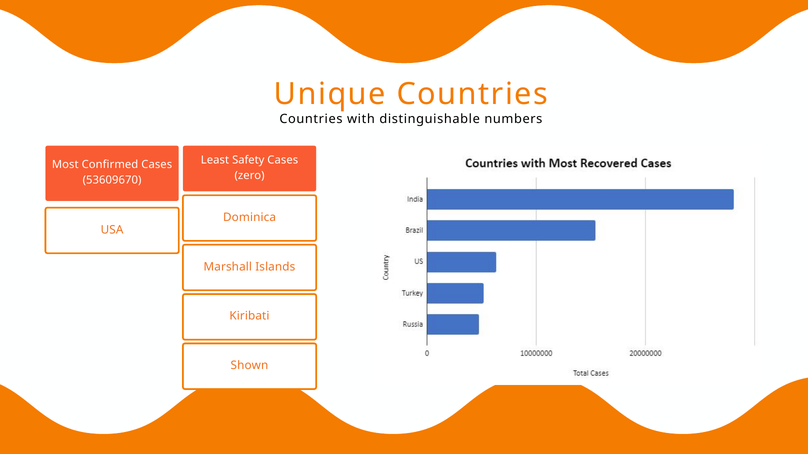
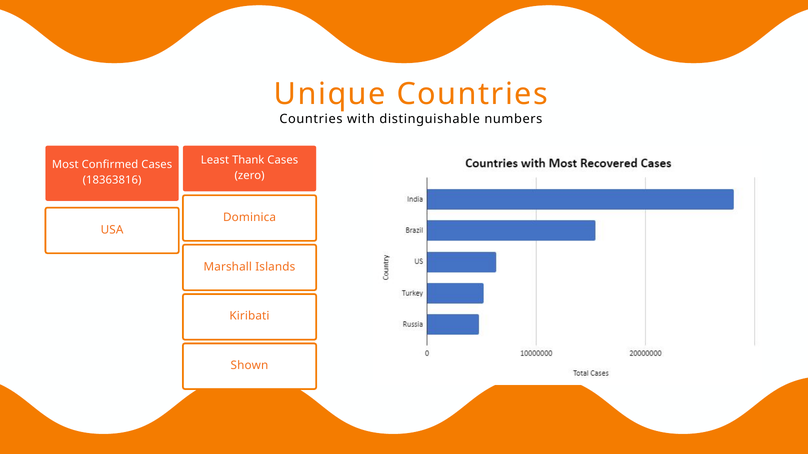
Safety: Safety -> Thank
53609670: 53609670 -> 18363816
